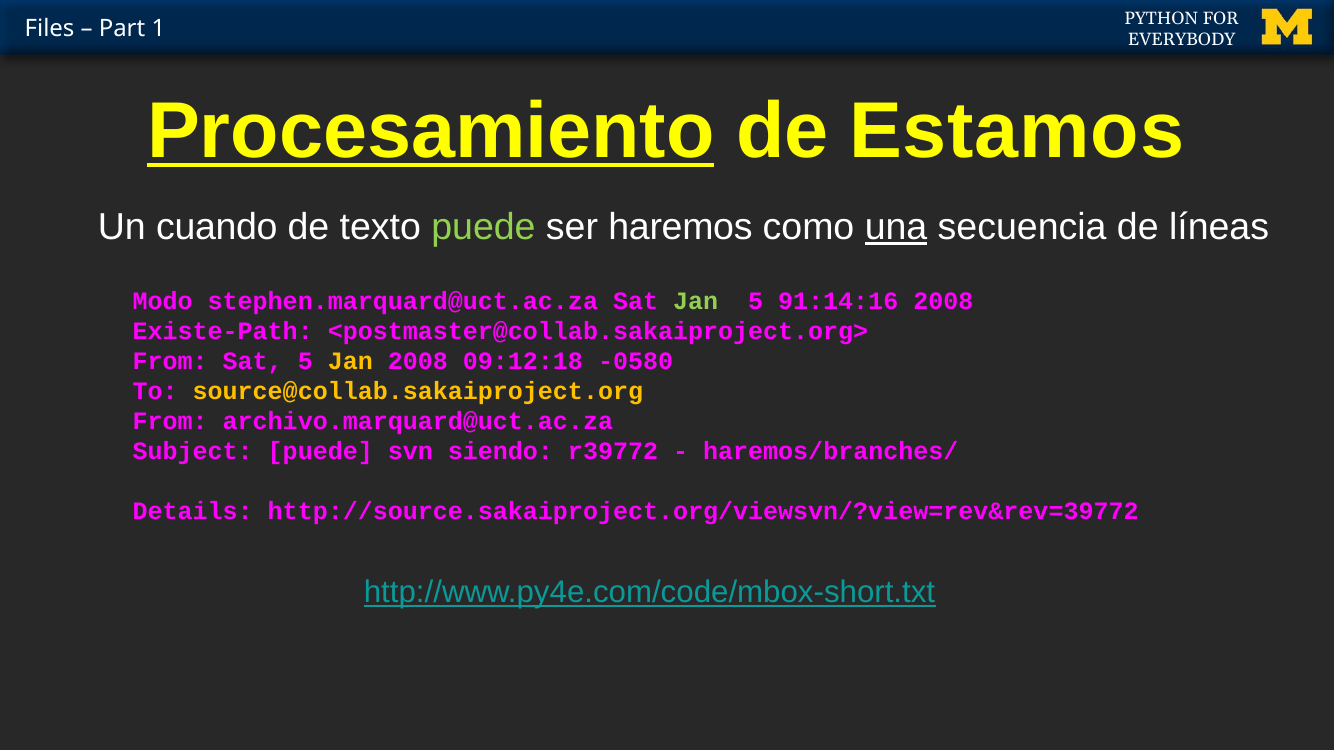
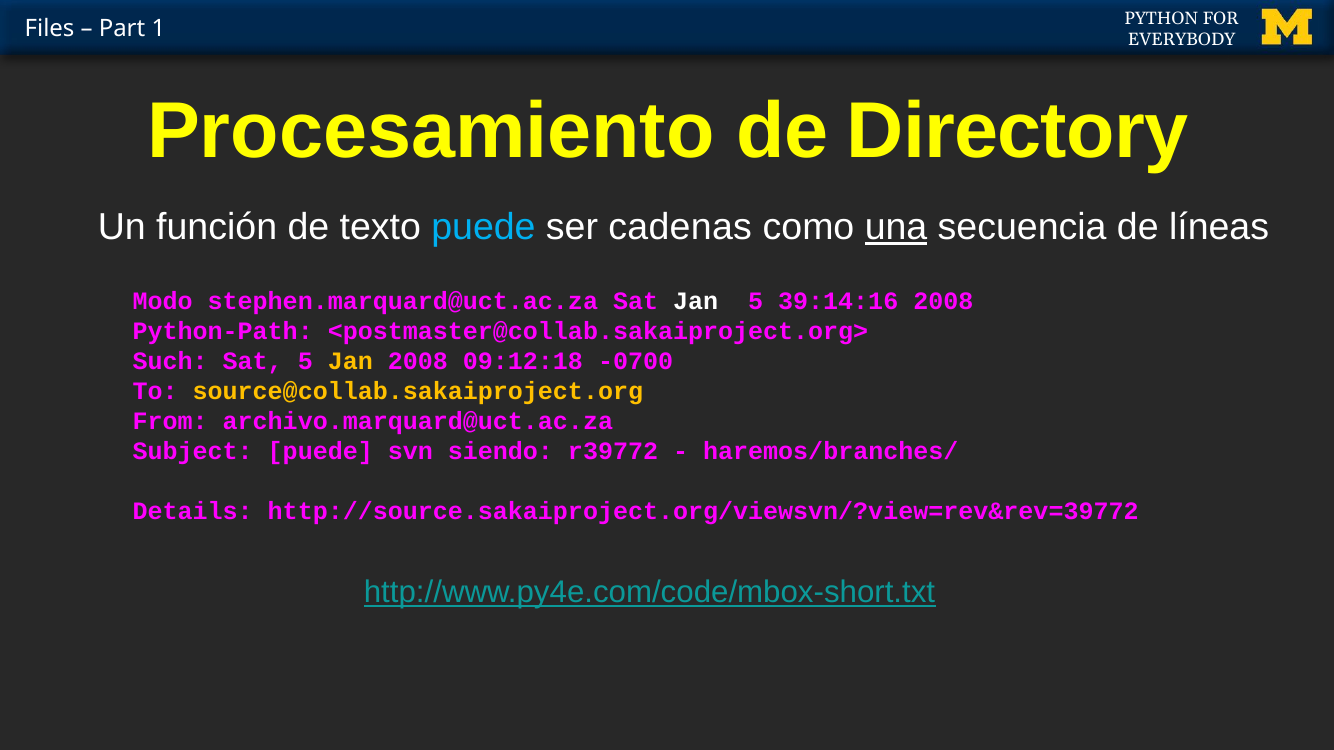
Procesamiento underline: present -> none
Estamos: Estamos -> Directory
cuando: cuando -> función
puede at (483, 228) colour: light green -> light blue
haremos: haremos -> cadenas
Jan at (696, 301) colour: light green -> white
91:14:16: 91:14:16 -> 39:14:16
Existe-Path: Existe-Path -> Python-Path
From at (170, 361): From -> Such
-0580: -0580 -> -0700
